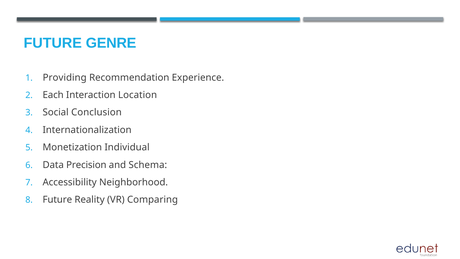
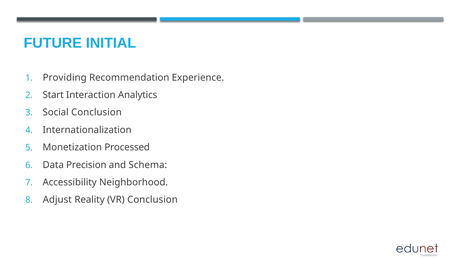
GENRE: GENRE -> INITIAL
Each: Each -> Start
Location: Location -> Analytics
Individual: Individual -> Processed
Future at (57, 200): Future -> Adjust
VR Comparing: Comparing -> Conclusion
